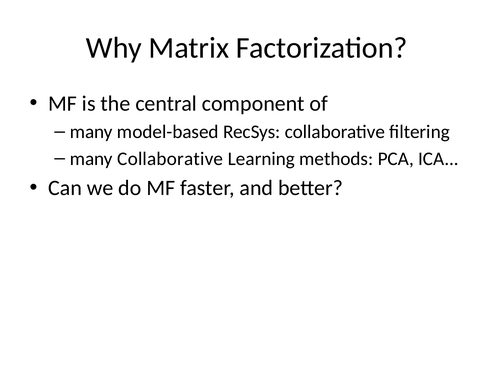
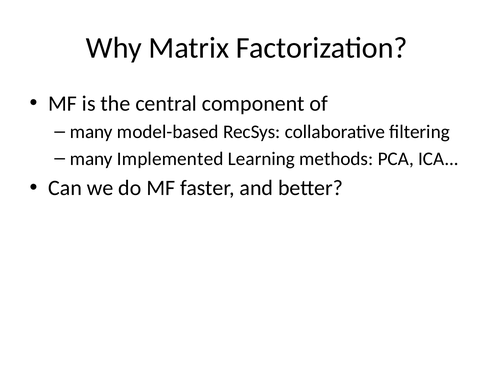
many Collaborative: Collaborative -> Implemented
